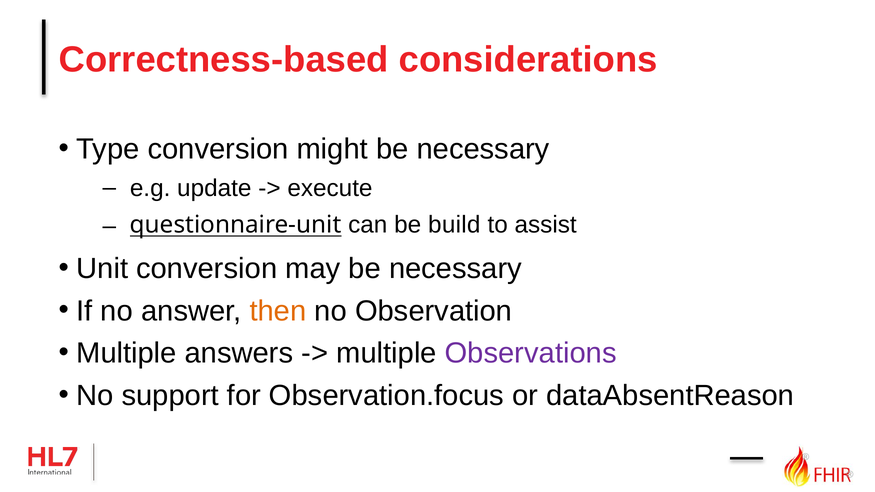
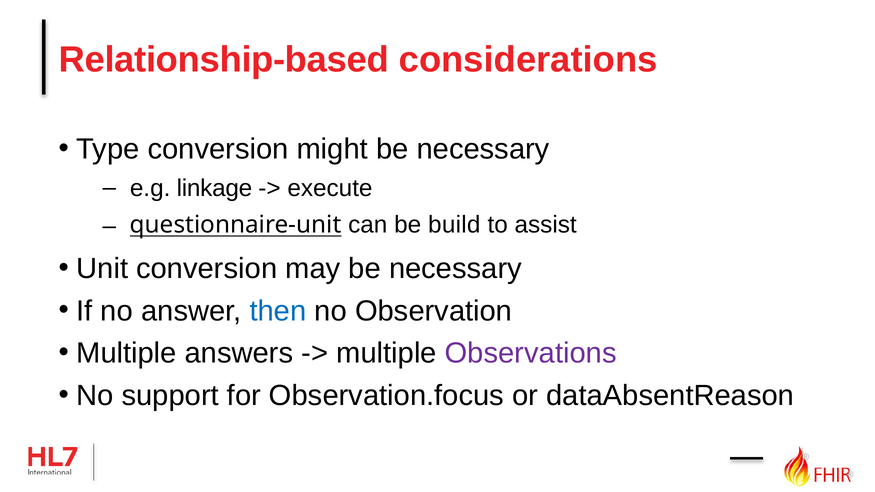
Correctness-based: Correctness-based -> Relationship-based
update: update -> linkage
then colour: orange -> blue
